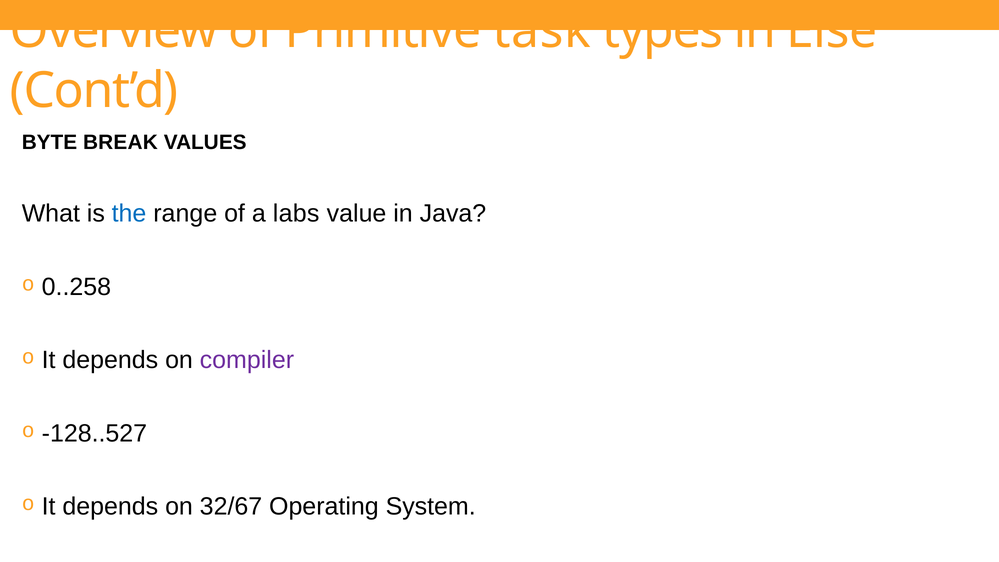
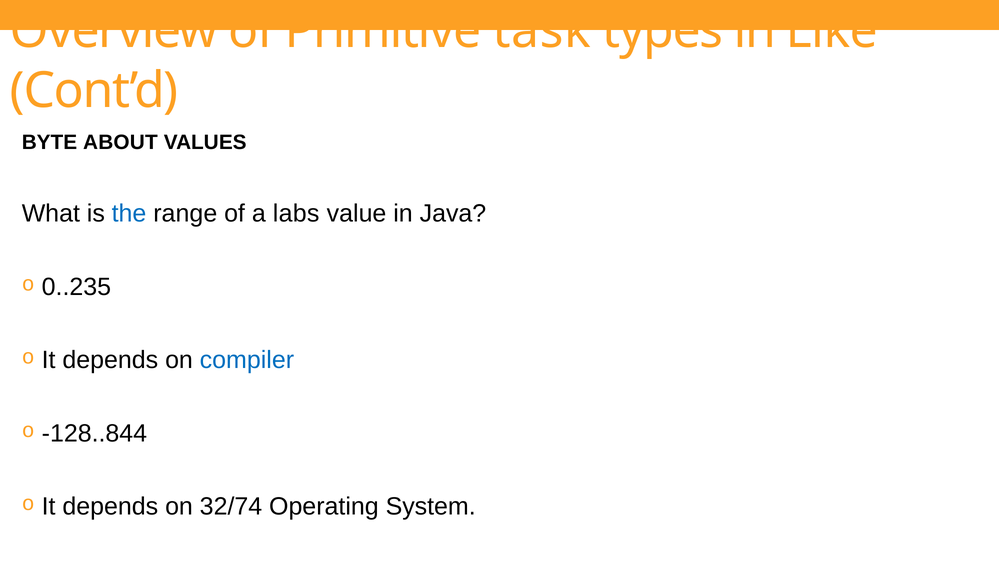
Else: Else -> Like
BREAK: BREAK -> ABOUT
0..258: 0..258 -> 0..235
compiler colour: purple -> blue
-128..527: -128..527 -> -128..844
32/67: 32/67 -> 32/74
